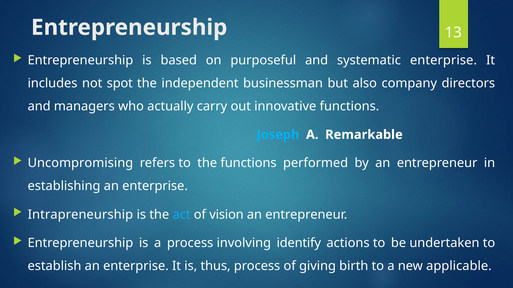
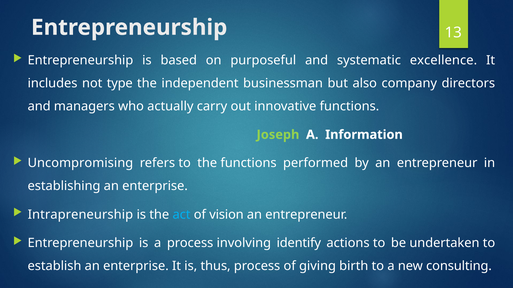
systematic enterprise: enterprise -> excellence
spot: spot -> type
Joseph colour: light blue -> light green
Remarkable: Remarkable -> Information
applicable: applicable -> consulting
